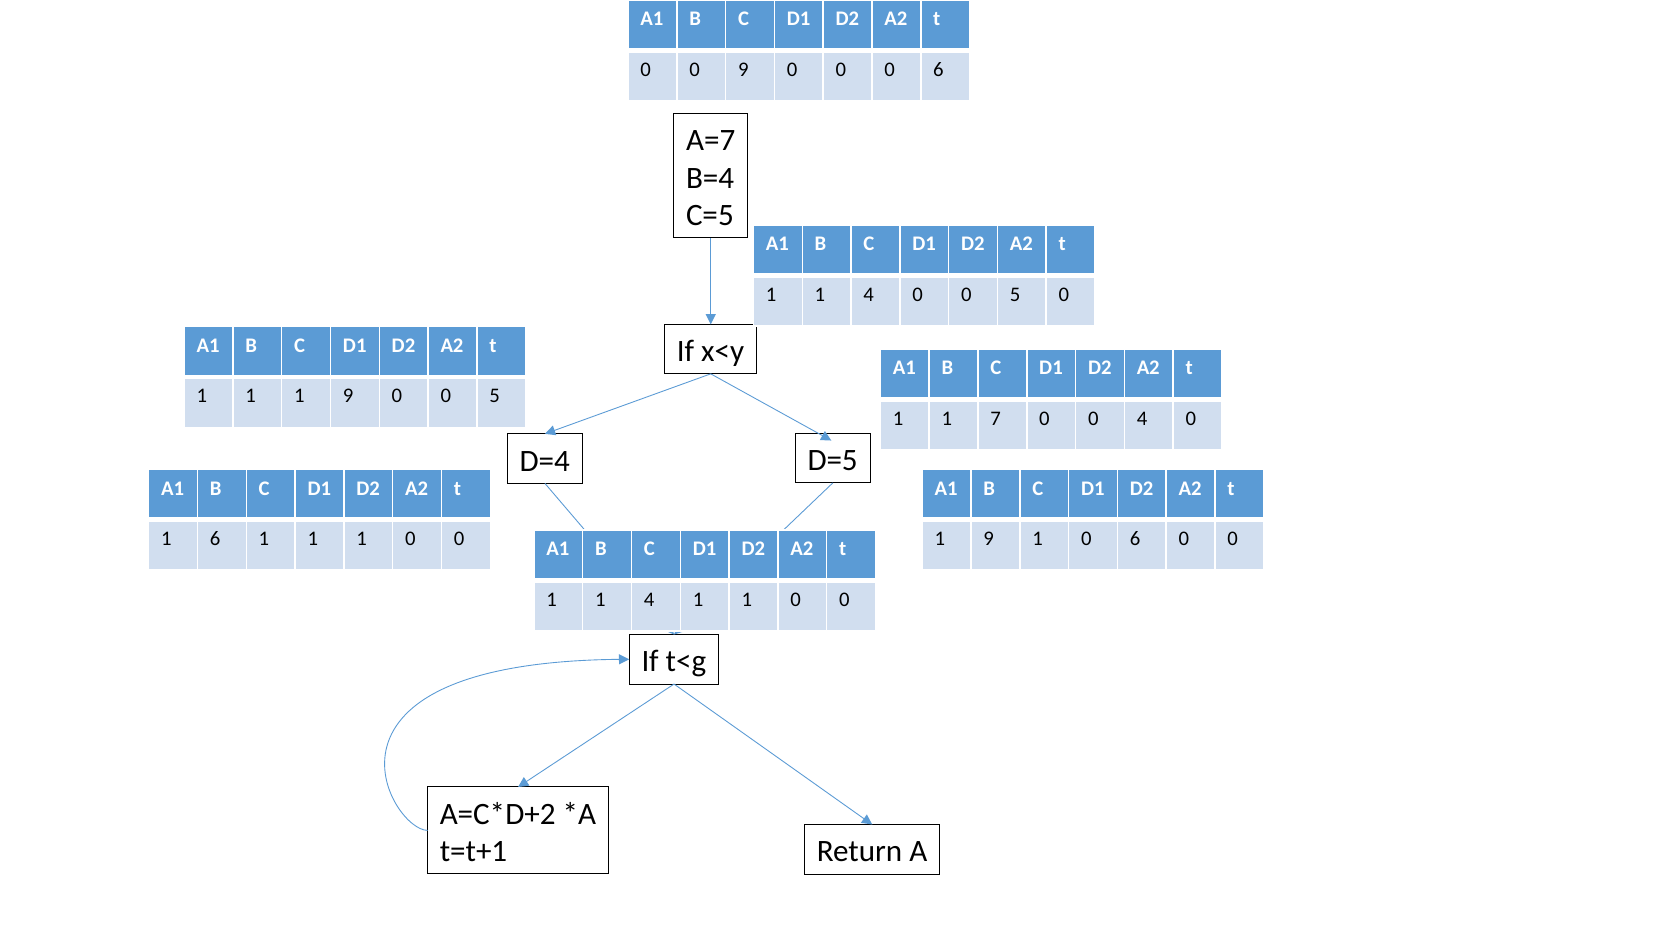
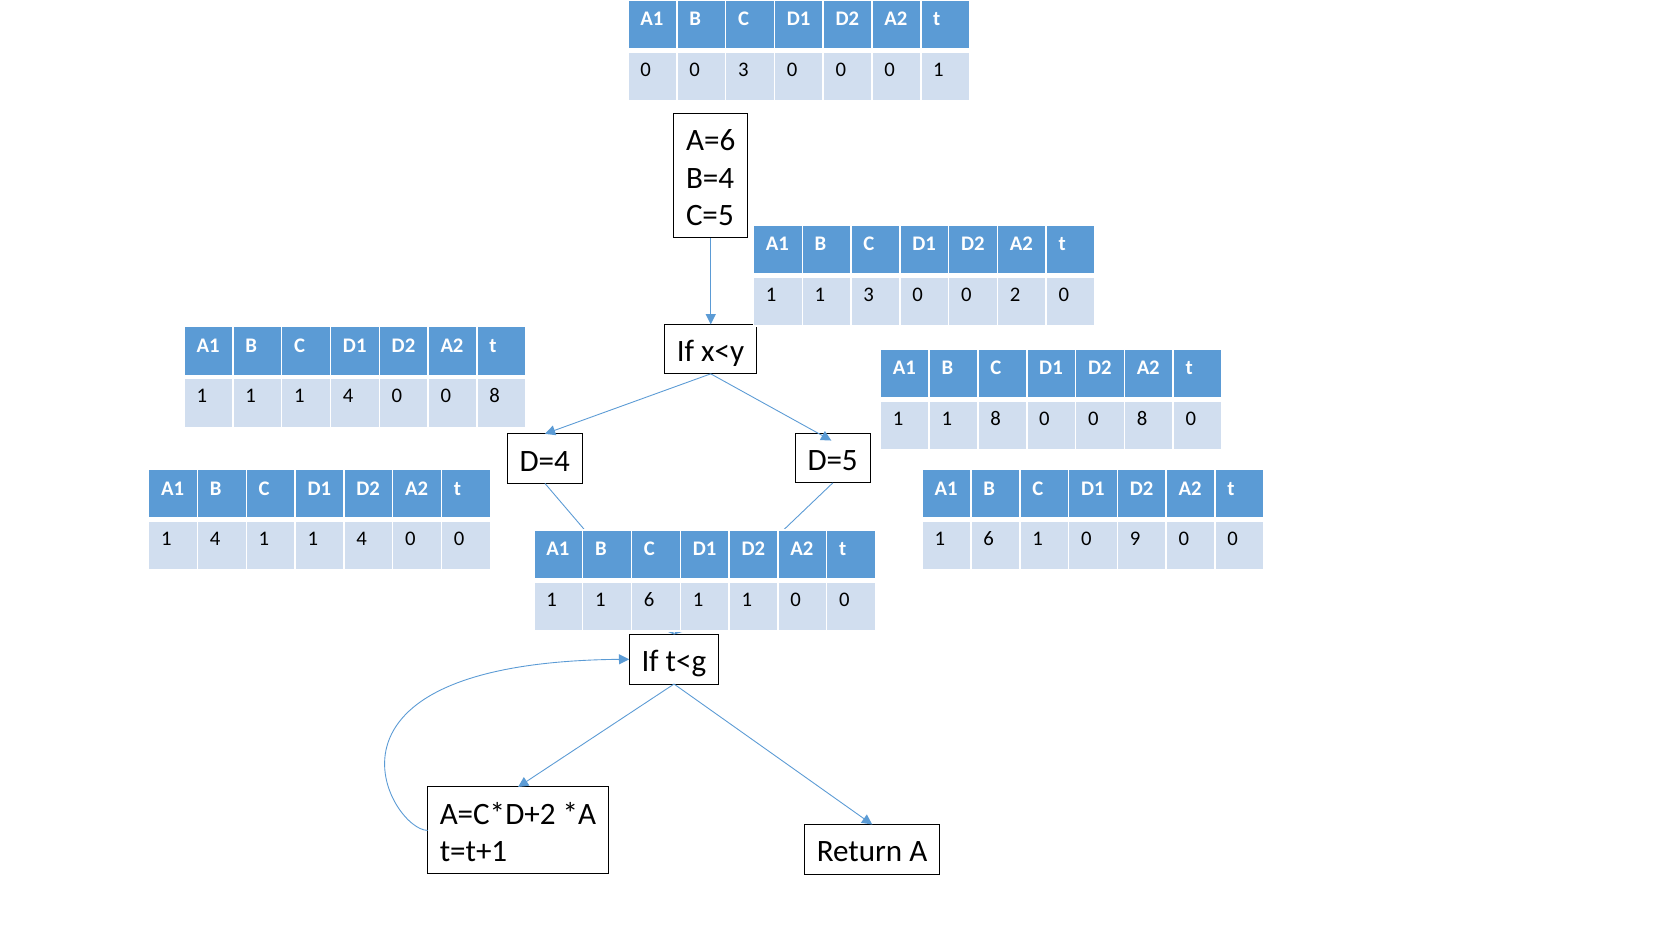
0 9: 9 -> 3
0 0 6: 6 -> 1
A=7: A=7 -> A=6
4 at (869, 295): 4 -> 3
5 at (1015, 295): 5 -> 2
1 1 1 9: 9 -> 4
5 at (495, 396): 5 -> 8
1 7: 7 -> 8
4 at (1142, 419): 4 -> 8
6 at (215, 539): 6 -> 4
1 at (362, 539): 1 -> 4
9 at (989, 539): 9 -> 6
1 0 6: 6 -> 9
4 at (649, 600): 4 -> 6
